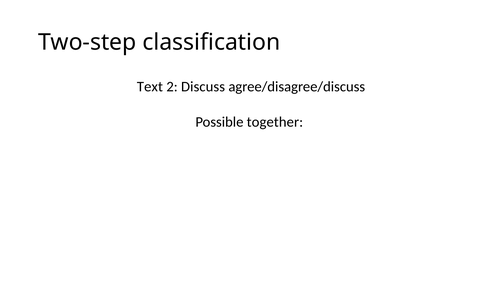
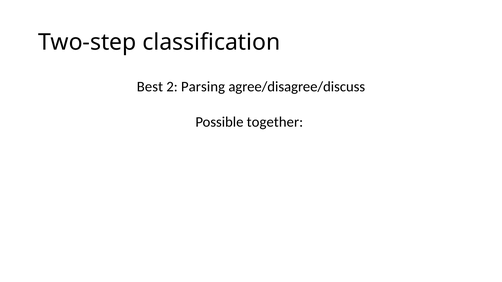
Text: Text -> Best
Discuss: Discuss -> Parsing
